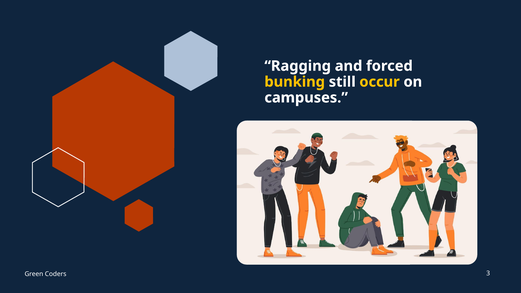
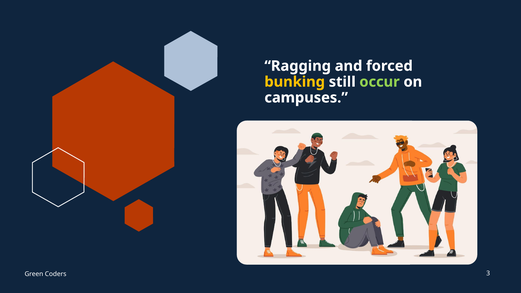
occur colour: yellow -> light green
